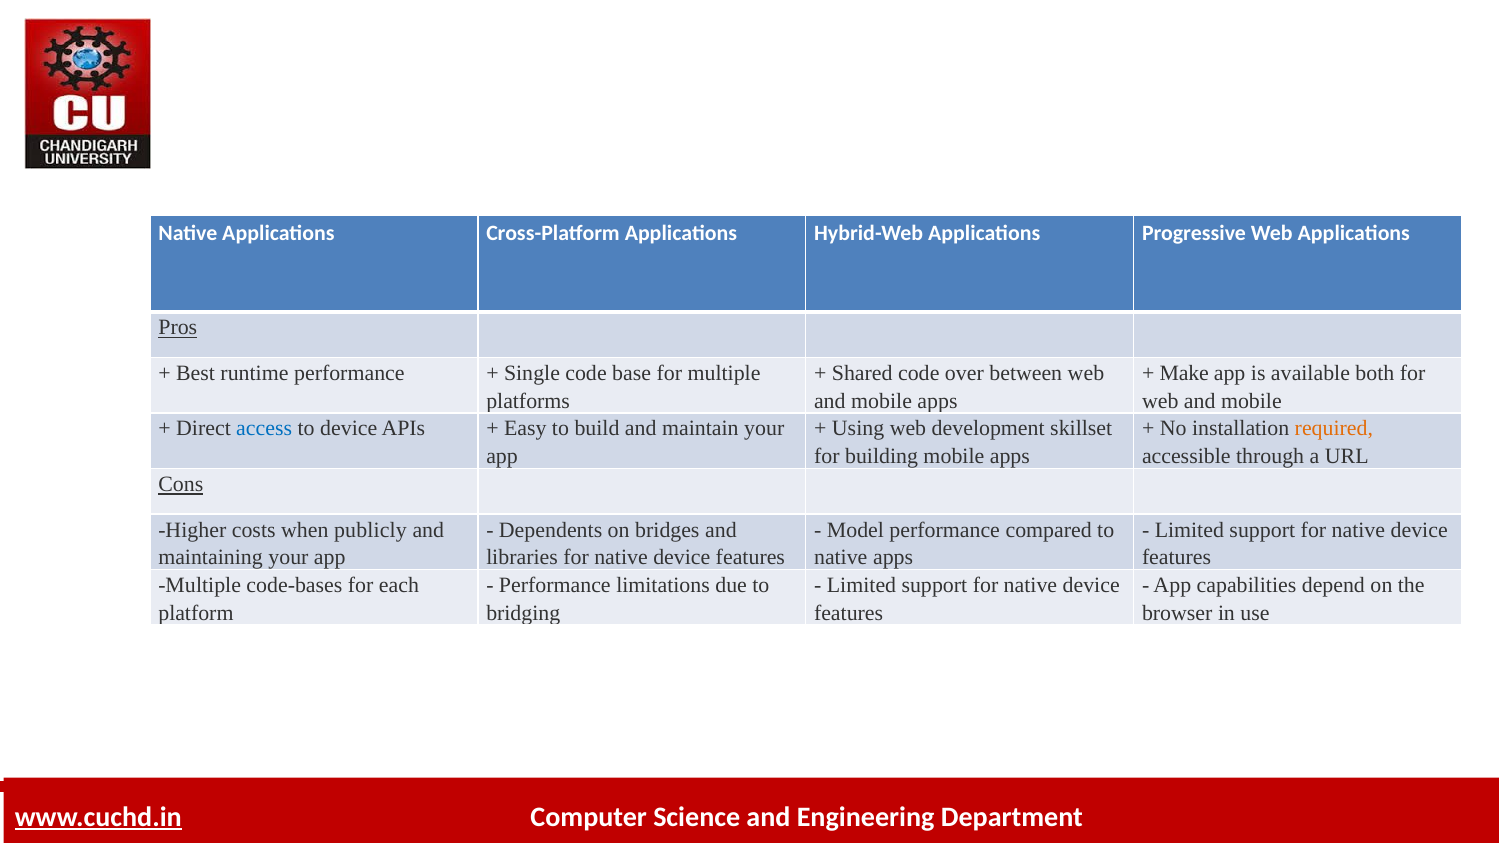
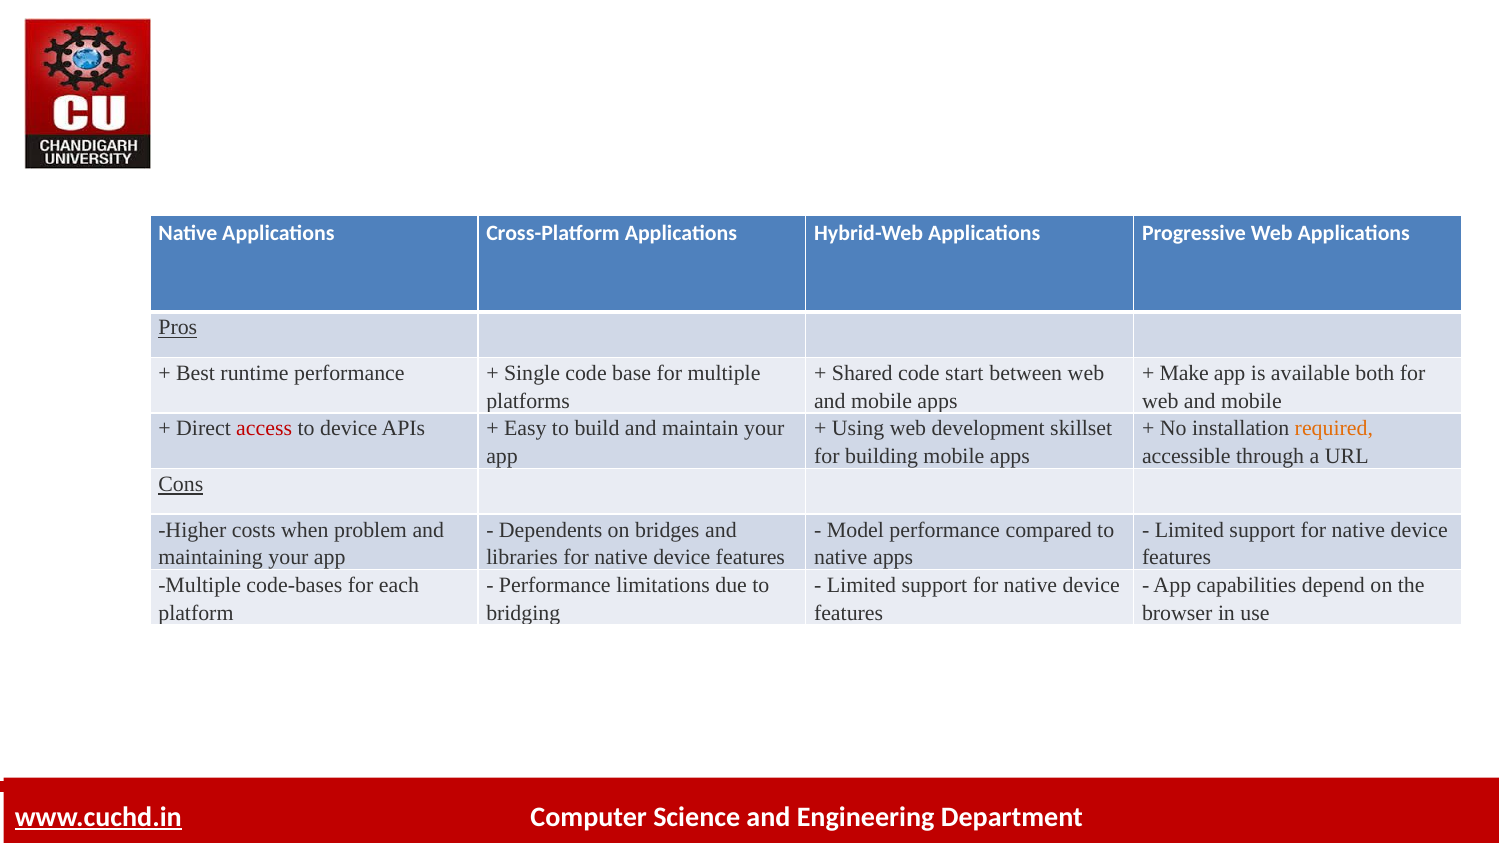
over: over -> start
access colour: blue -> red
publicly: publicly -> problem
